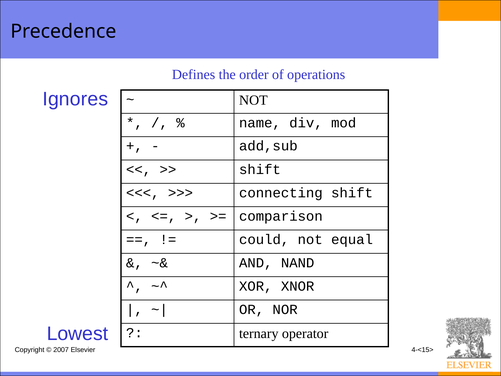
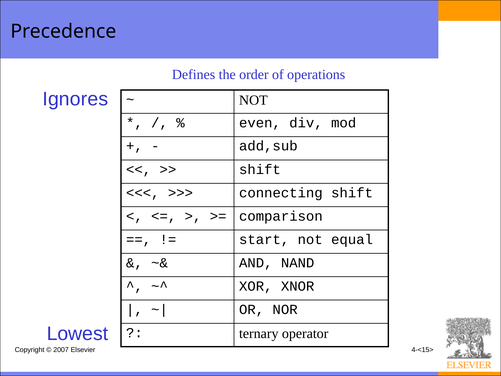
name: name -> even
could: could -> start
